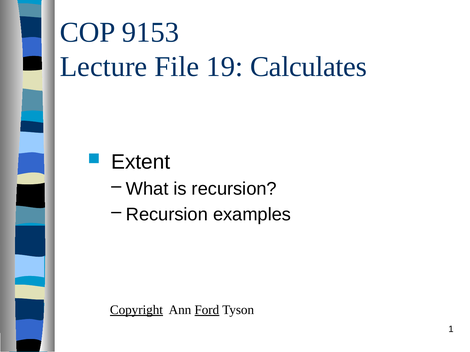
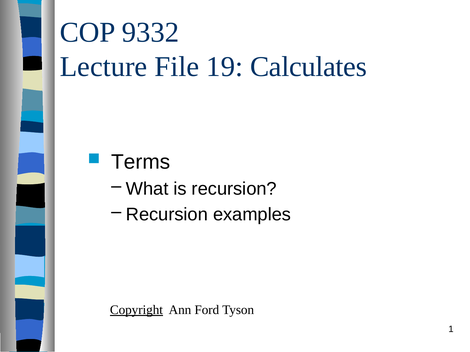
9153: 9153 -> 9332
Extent: Extent -> Terms
Ford underline: present -> none
